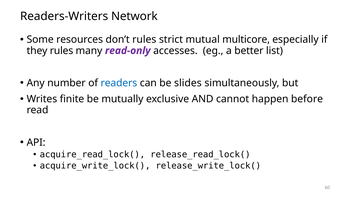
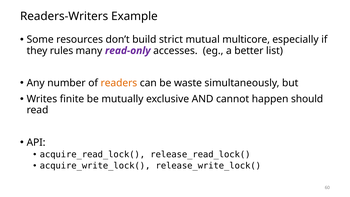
Network: Network -> Example
don’t rules: rules -> build
readers colour: blue -> orange
slides: slides -> waste
before: before -> should
